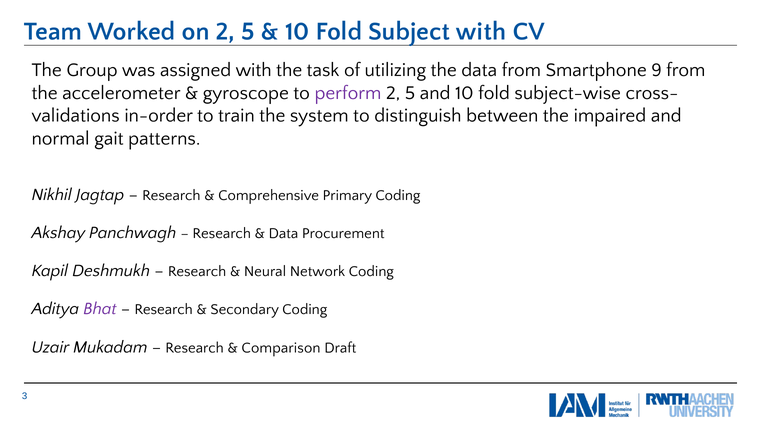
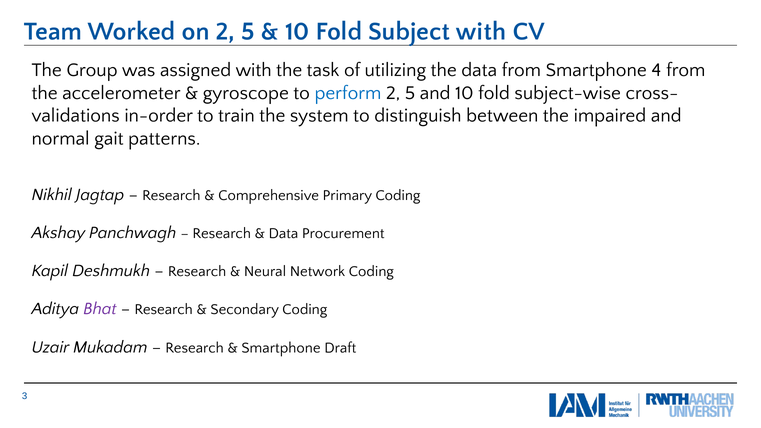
9: 9 -> 4
perform colour: purple -> blue
Comparison at (281, 348): Comparison -> Smartphone
